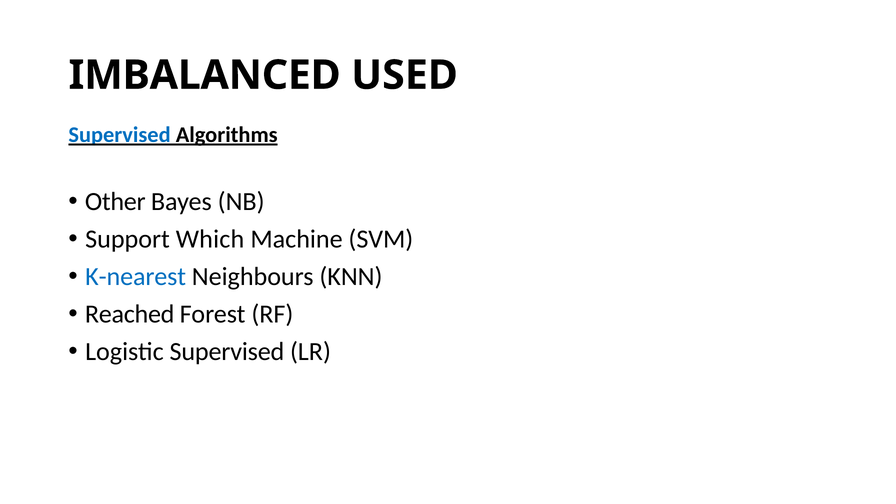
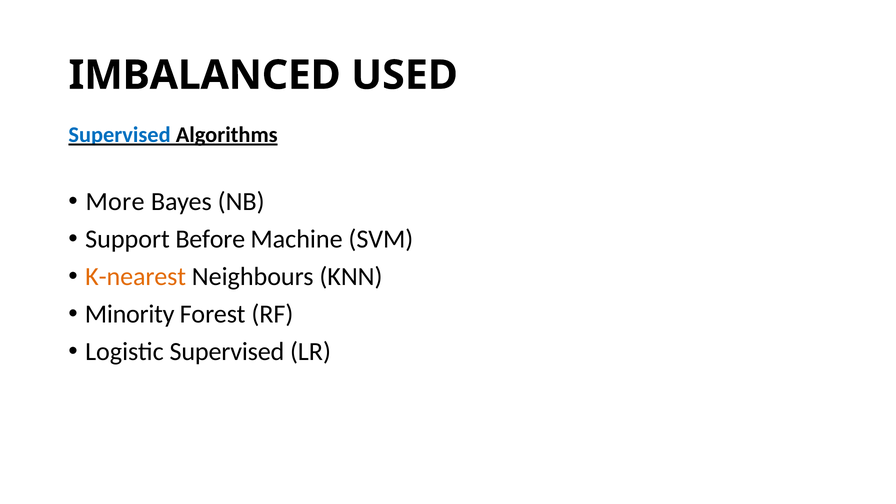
Other: Other -> More
Which: Which -> Before
K-nearest colour: blue -> orange
Reached: Reached -> Minority
